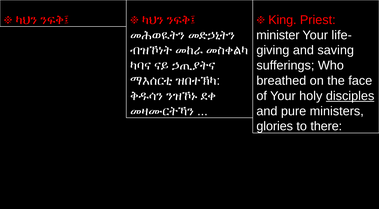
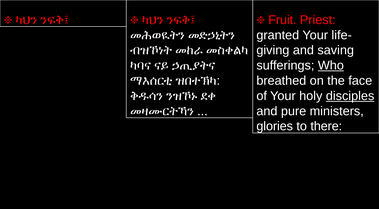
King: King -> Fruit
minister: minister -> granted
Who underline: none -> present
